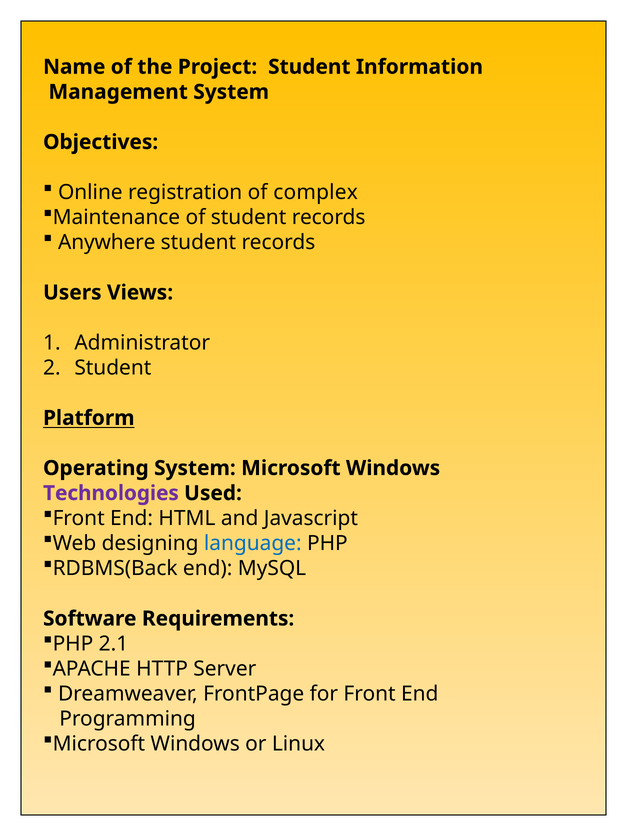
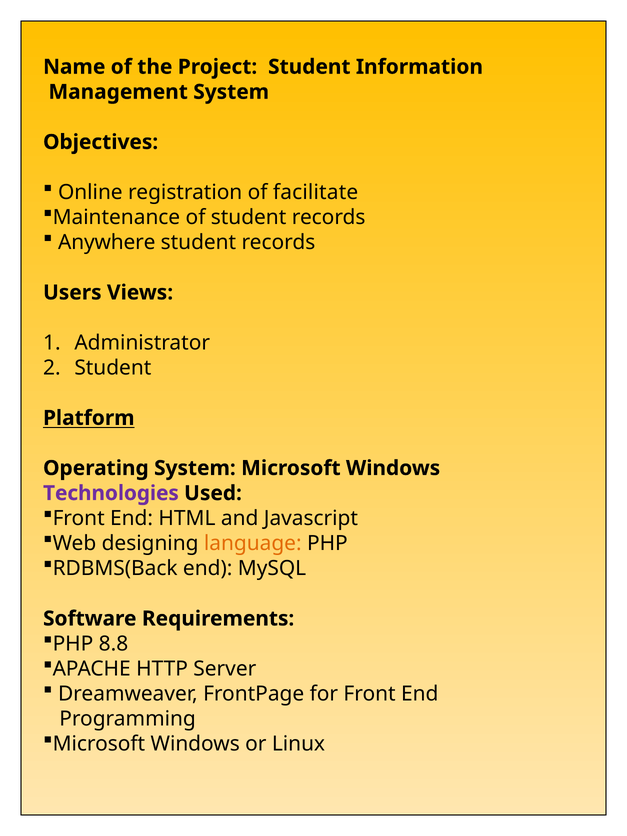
complex: complex -> facilitate
language colour: blue -> orange
2.1: 2.1 -> 8.8
